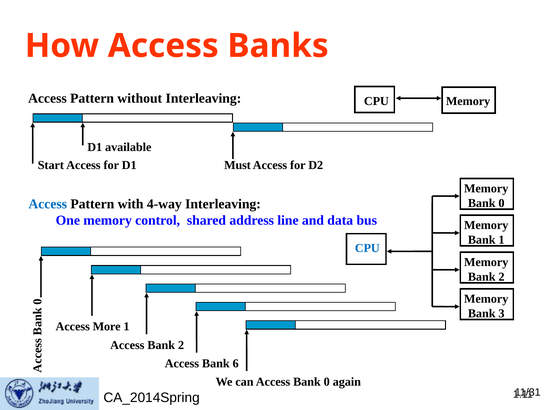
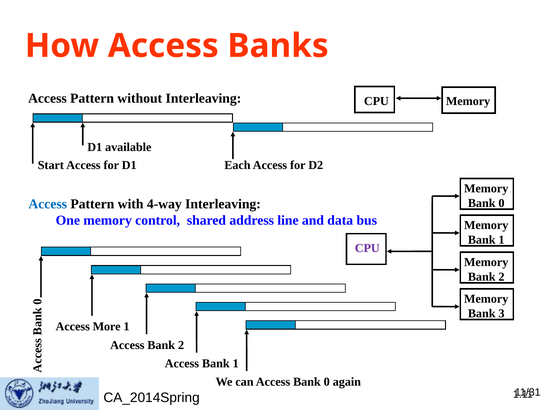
Must: Must -> Each
CPU at (367, 248) colour: blue -> purple
Access Bank 6: 6 -> 1
